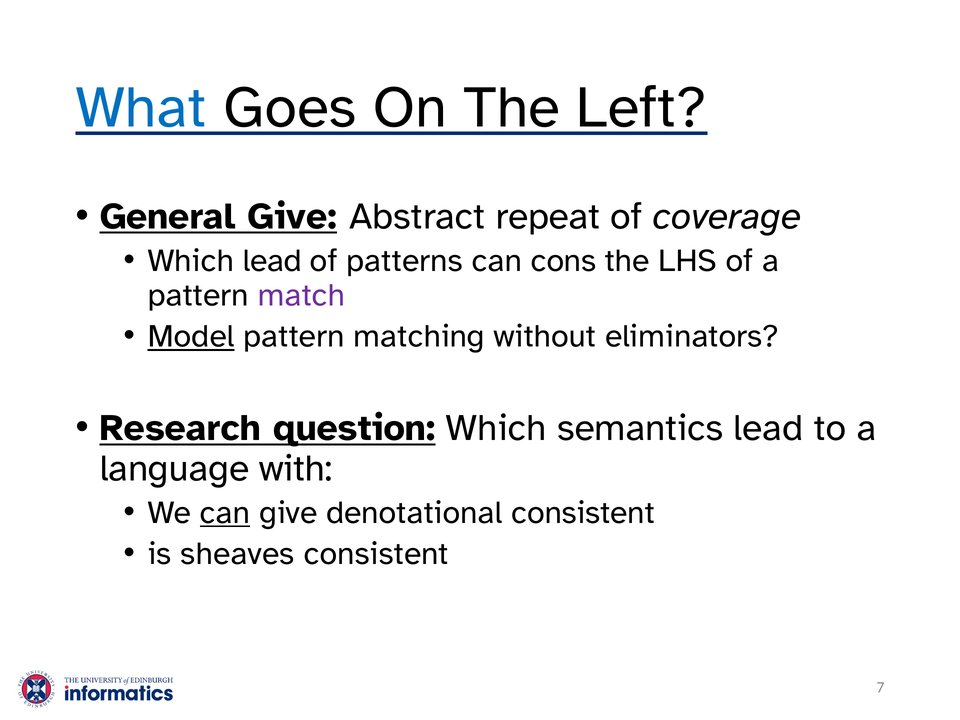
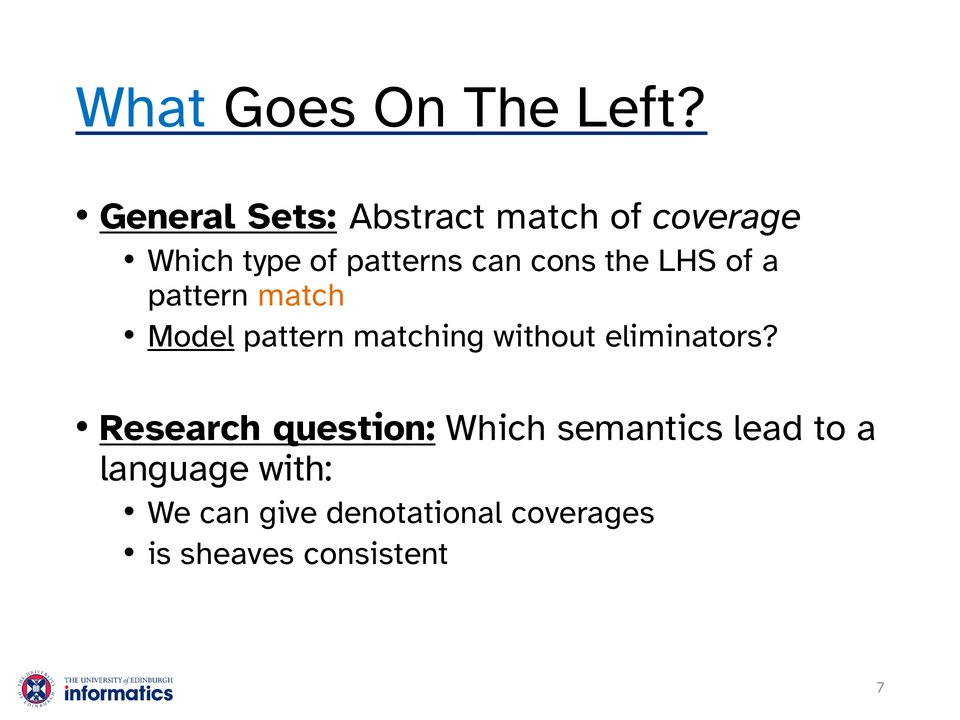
General Give: Give -> Sets
Abstract repeat: repeat -> match
Which lead: lead -> type
match at (302, 295) colour: purple -> orange
can at (225, 512) underline: present -> none
denotational consistent: consistent -> coverages
